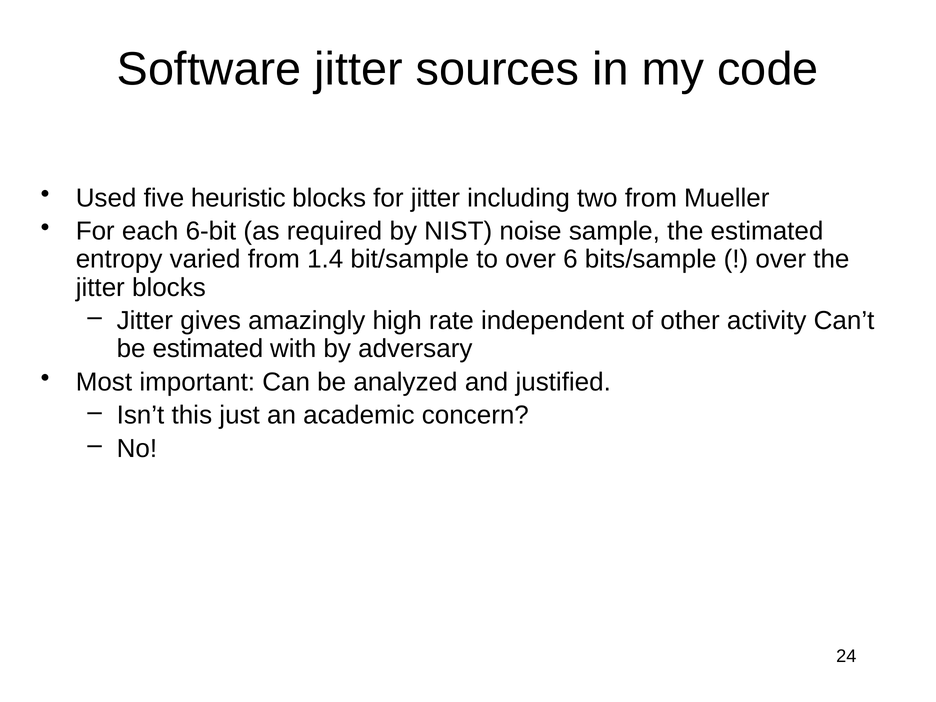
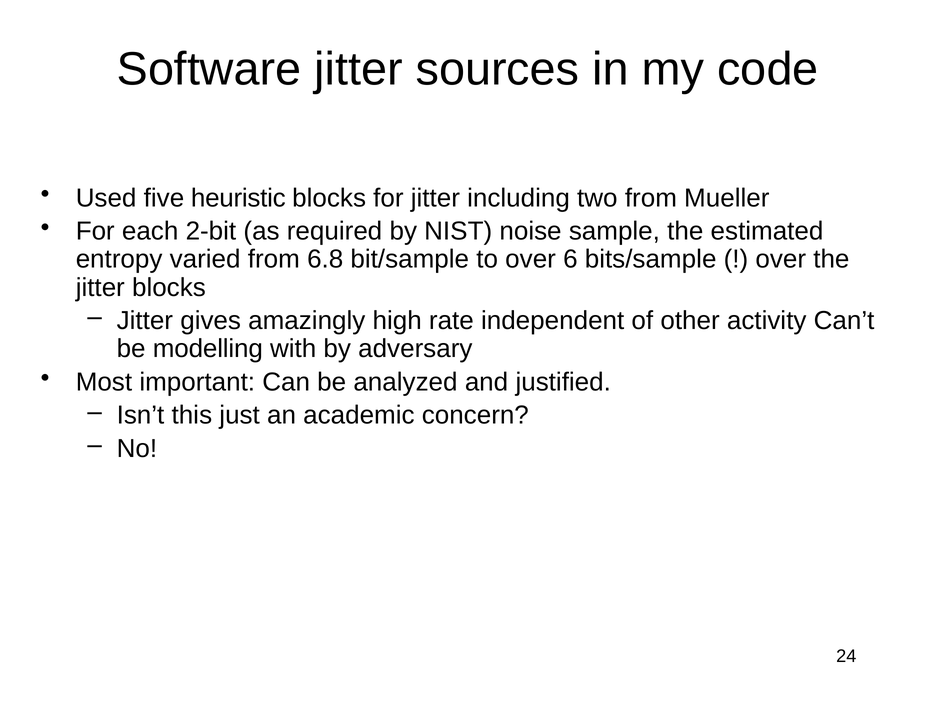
6-bit: 6-bit -> 2-bit
1.4: 1.4 -> 6.8
be estimated: estimated -> modelling
